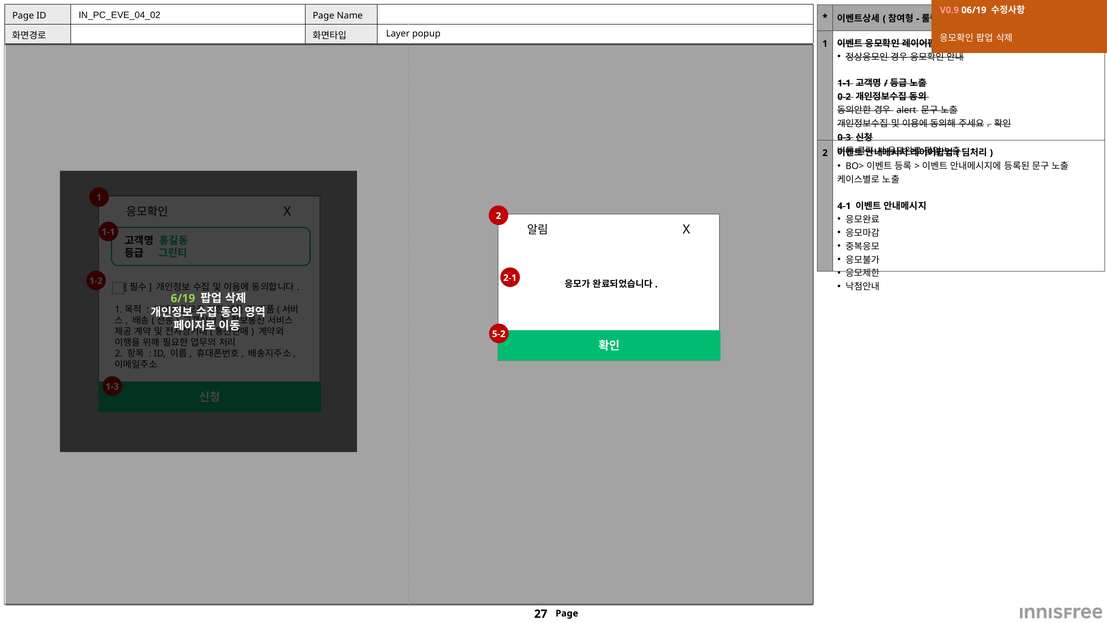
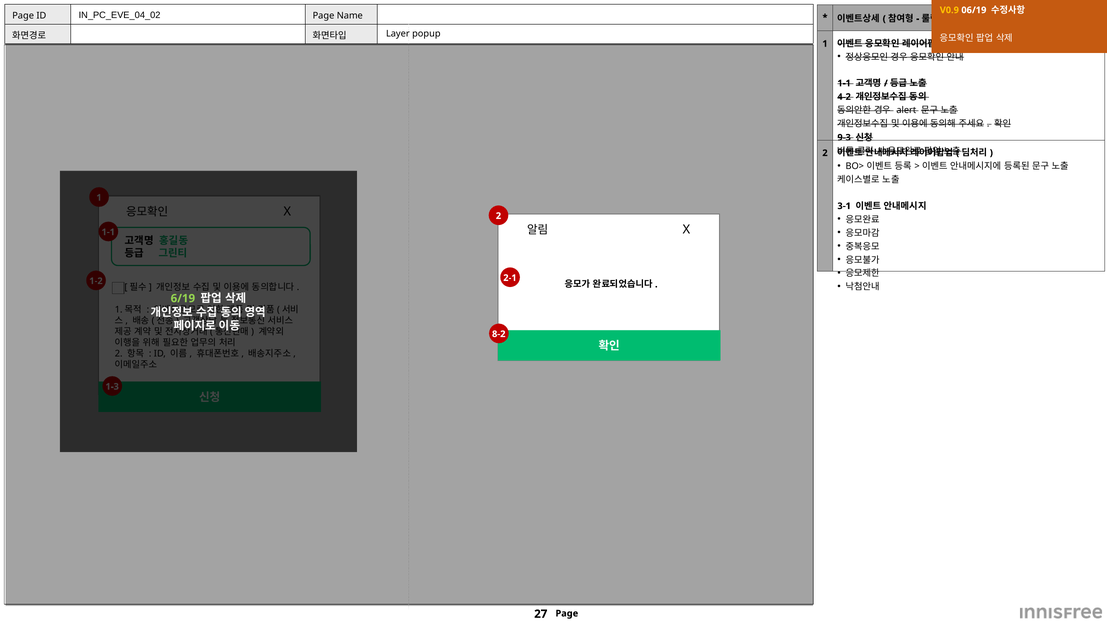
V0.9 colour: pink -> yellow
0-2: 0-2 -> 4-2
0-3: 0-3 -> 9-3
4-1: 4-1 -> 3-1
5-2: 5-2 -> 8-2
